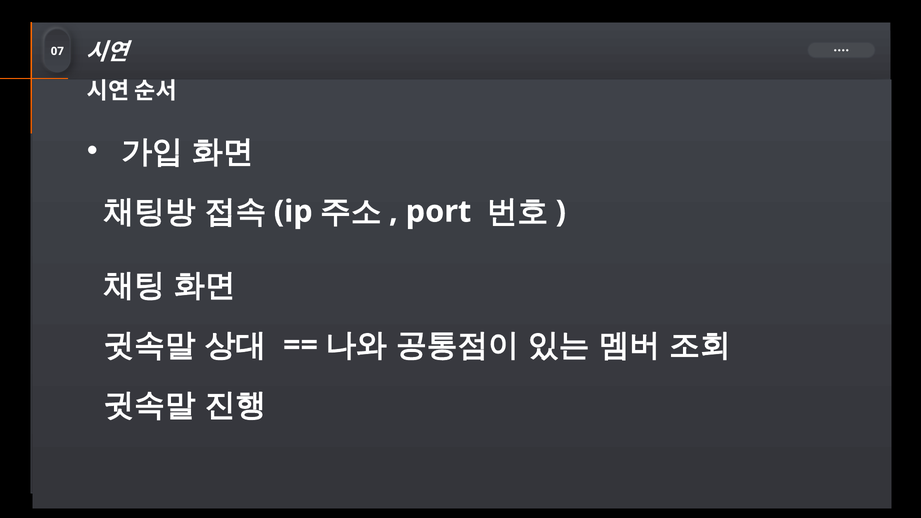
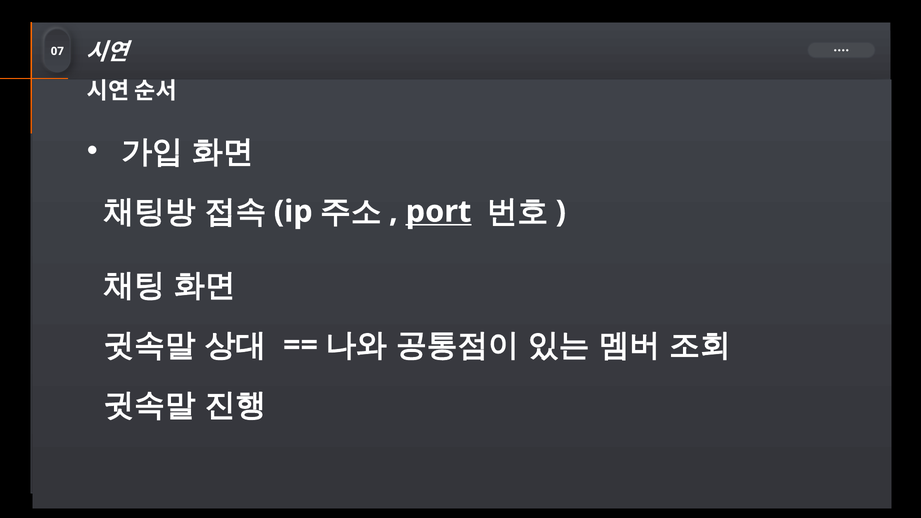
port underline: none -> present
